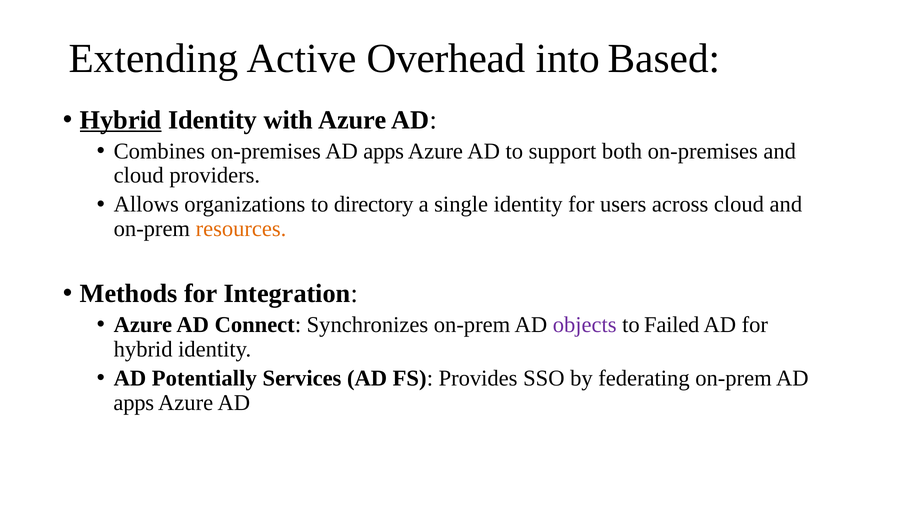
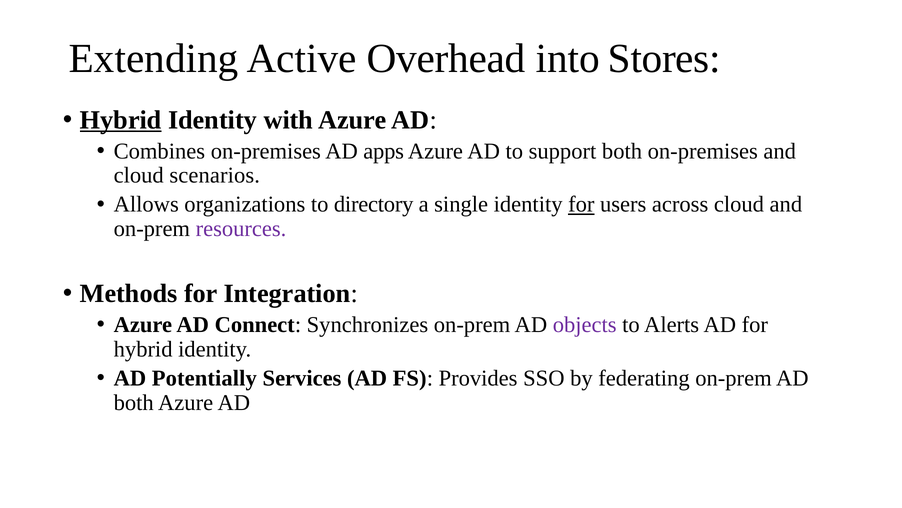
Based: Based -> Stores
providers: providers -> scenarios
for at (581, 204) underline: none -> present
resources colour: orange -> purple
Failed: Failed -> Alerts
apps at (134, 402): apps -> both
